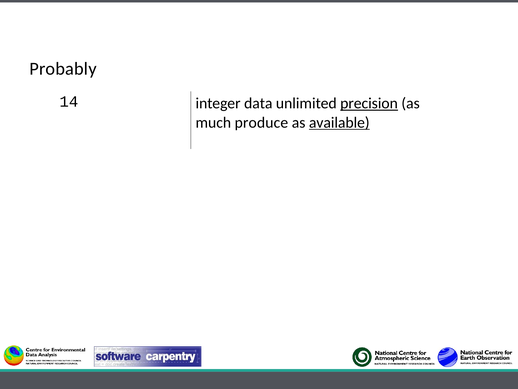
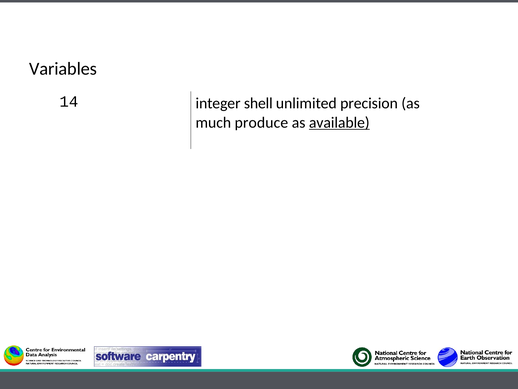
Probably: Probably -> Variables
data: data -> shell
precision underline: present -> none
